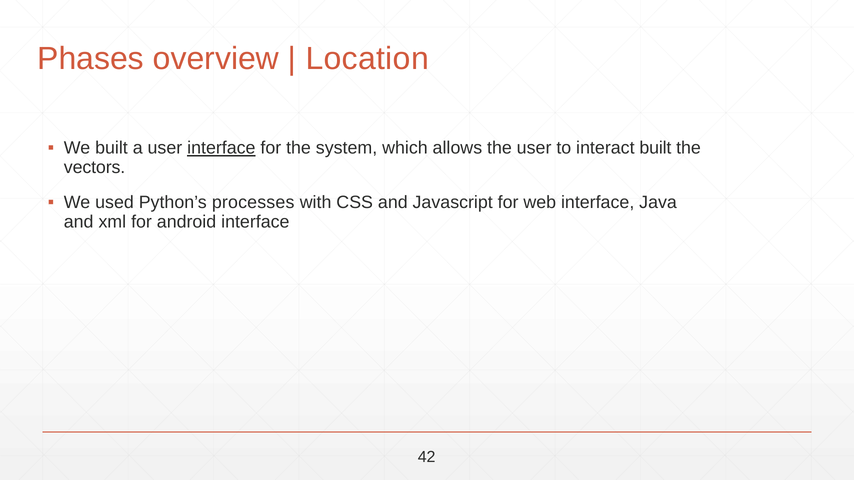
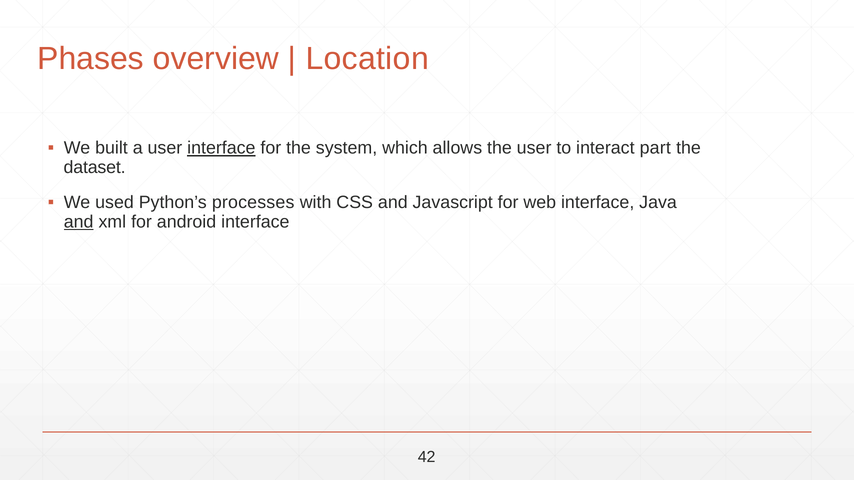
interact built: built -> part
vectors: vectors -> dataset
and at (79, 222) underline: none -> present
